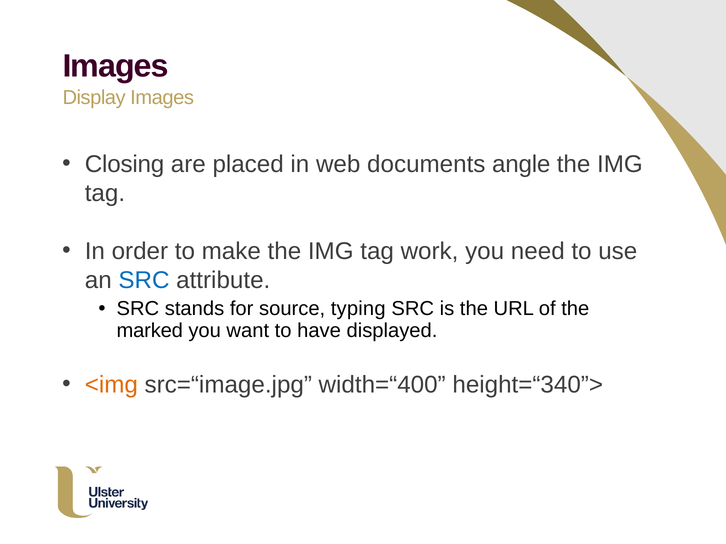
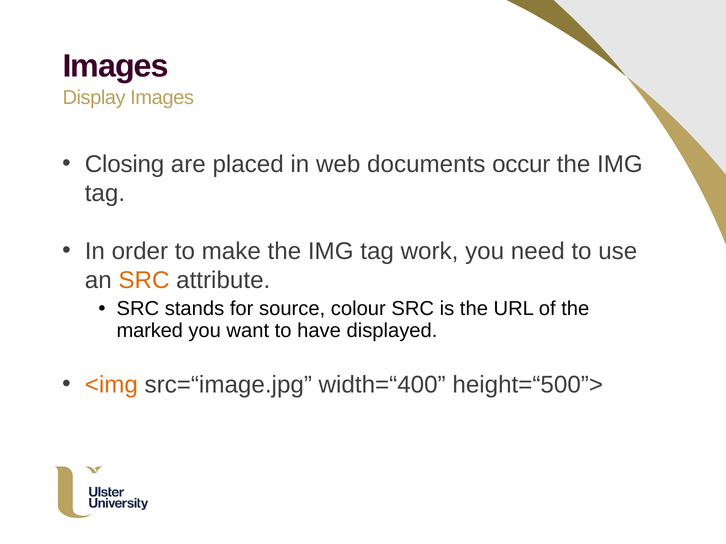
angle: angle -> occur
SRC at (144, 280) colour: blue -> orange
typing: typing -> colour
height=“340”>: height=“340”> -> height=“500”>
